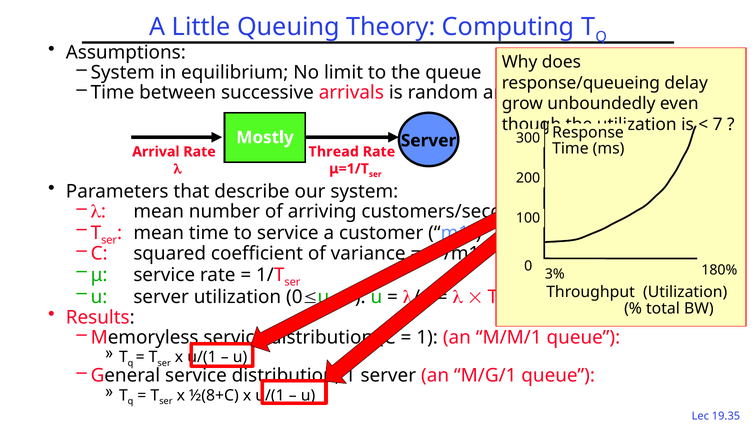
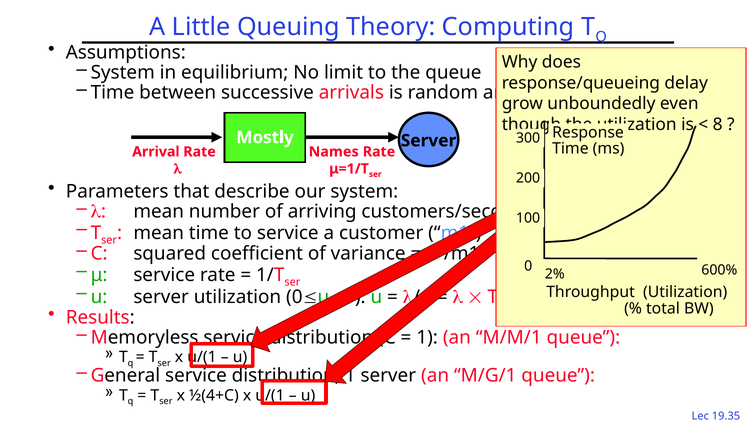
7: 7 -> 8
Thread: Thread -> Names
180%: 180% -> 600%
3%: 3% -> 2%
½(8+C: ½(8+C -> ½(4+C
